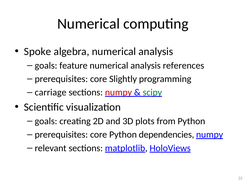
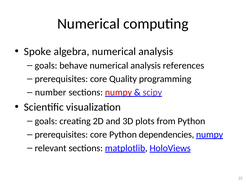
feature: feature -> behave
Slightly: Slightly -> Quality
carriage: carriage -> number
scipy colour: green -> purple
